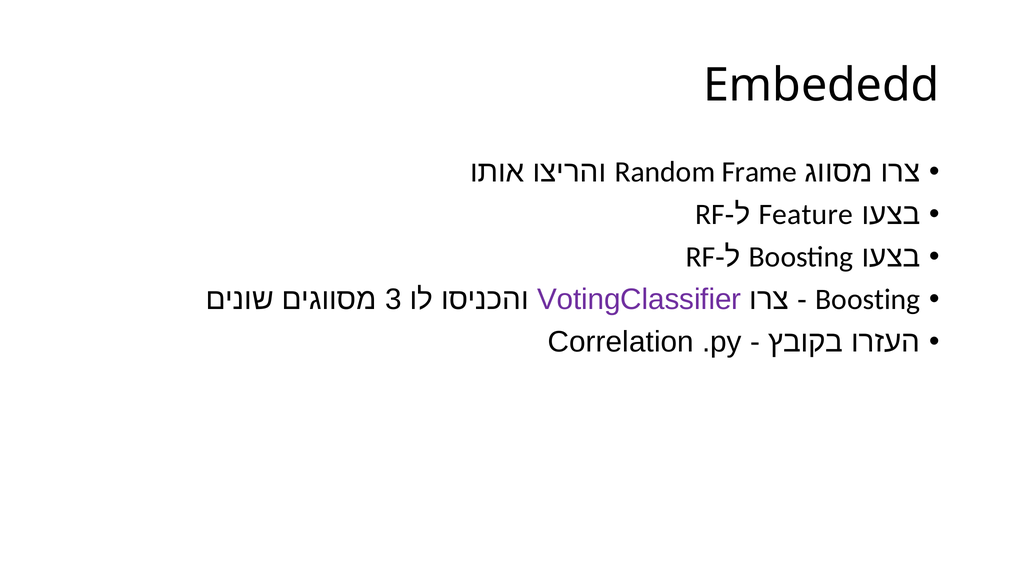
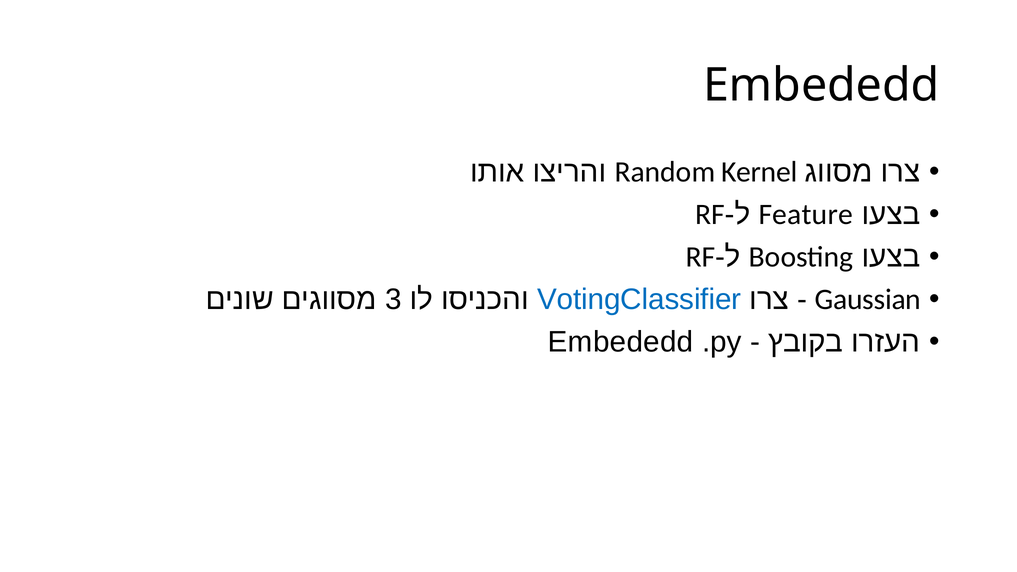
Frame: Frame -> Kernel
VotingClassifier colour: purple -> blue
Boosting at (868, 300): Boosting -> Gaussian
Correlation at (621, 342): Correlation -> Embededd
